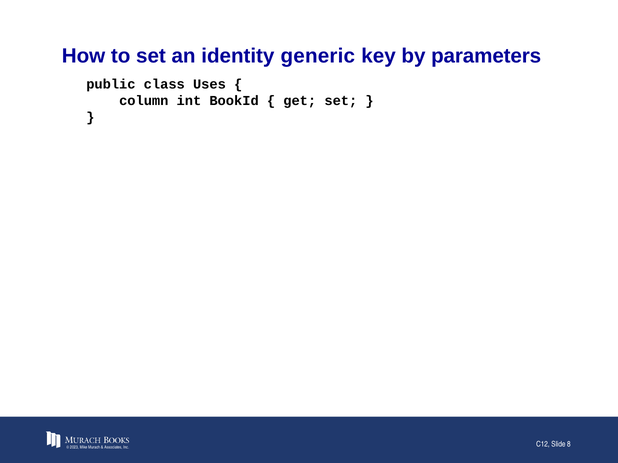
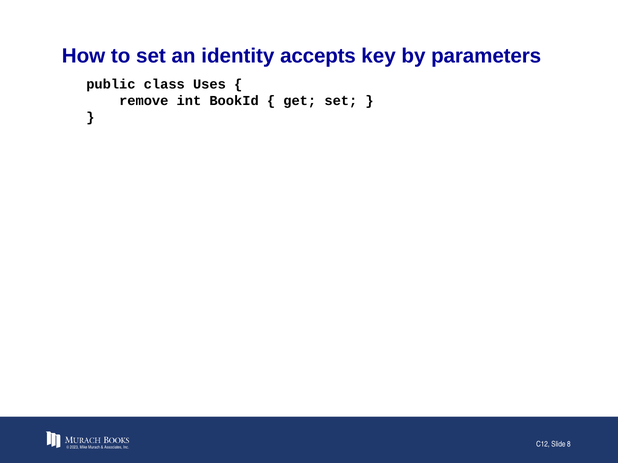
generic: generic -> accepts
column: column -> remove
